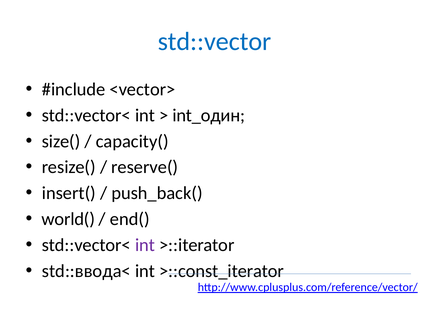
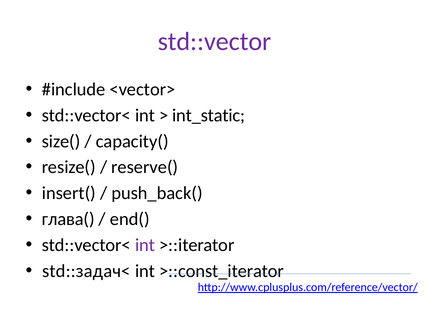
std::vector colour: blue -> purple
int_один: int_один -> int_static
world(: world( -> глава(
std::ввода<: std::ввода< -> std::задач<
